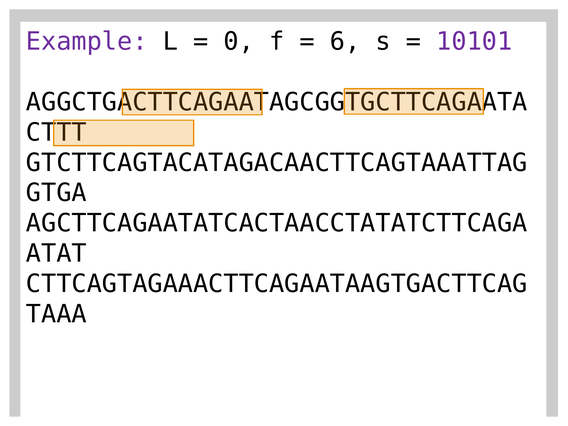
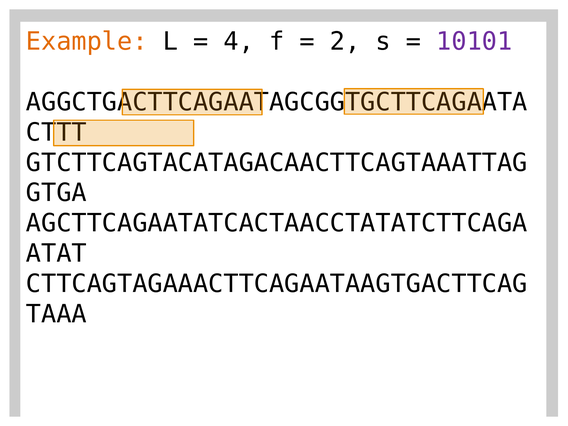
Example colour: purple -> orange
0: 0 -> 4
6: 6 -> 2
